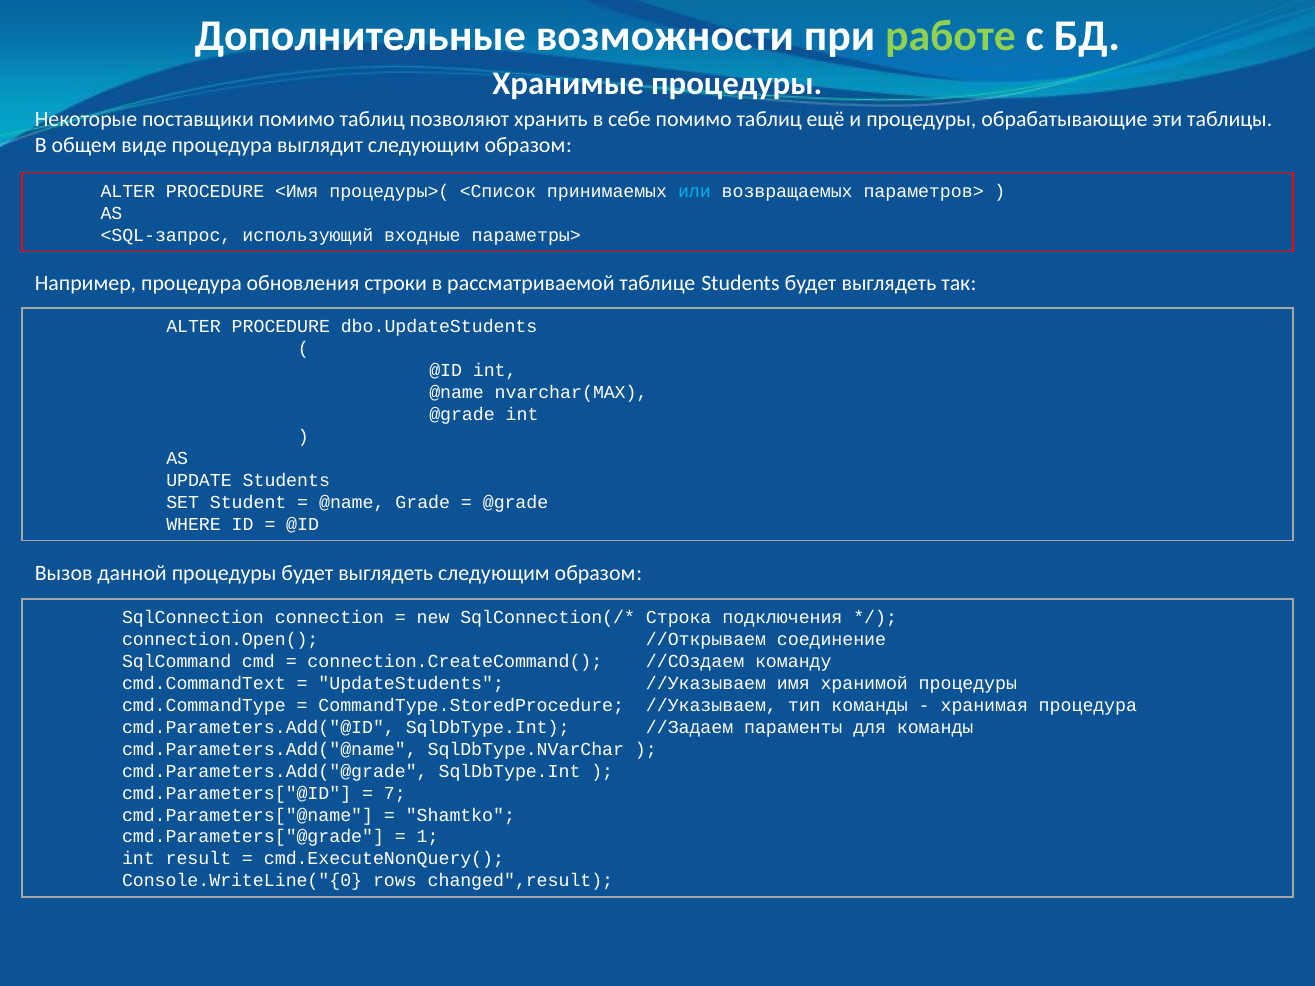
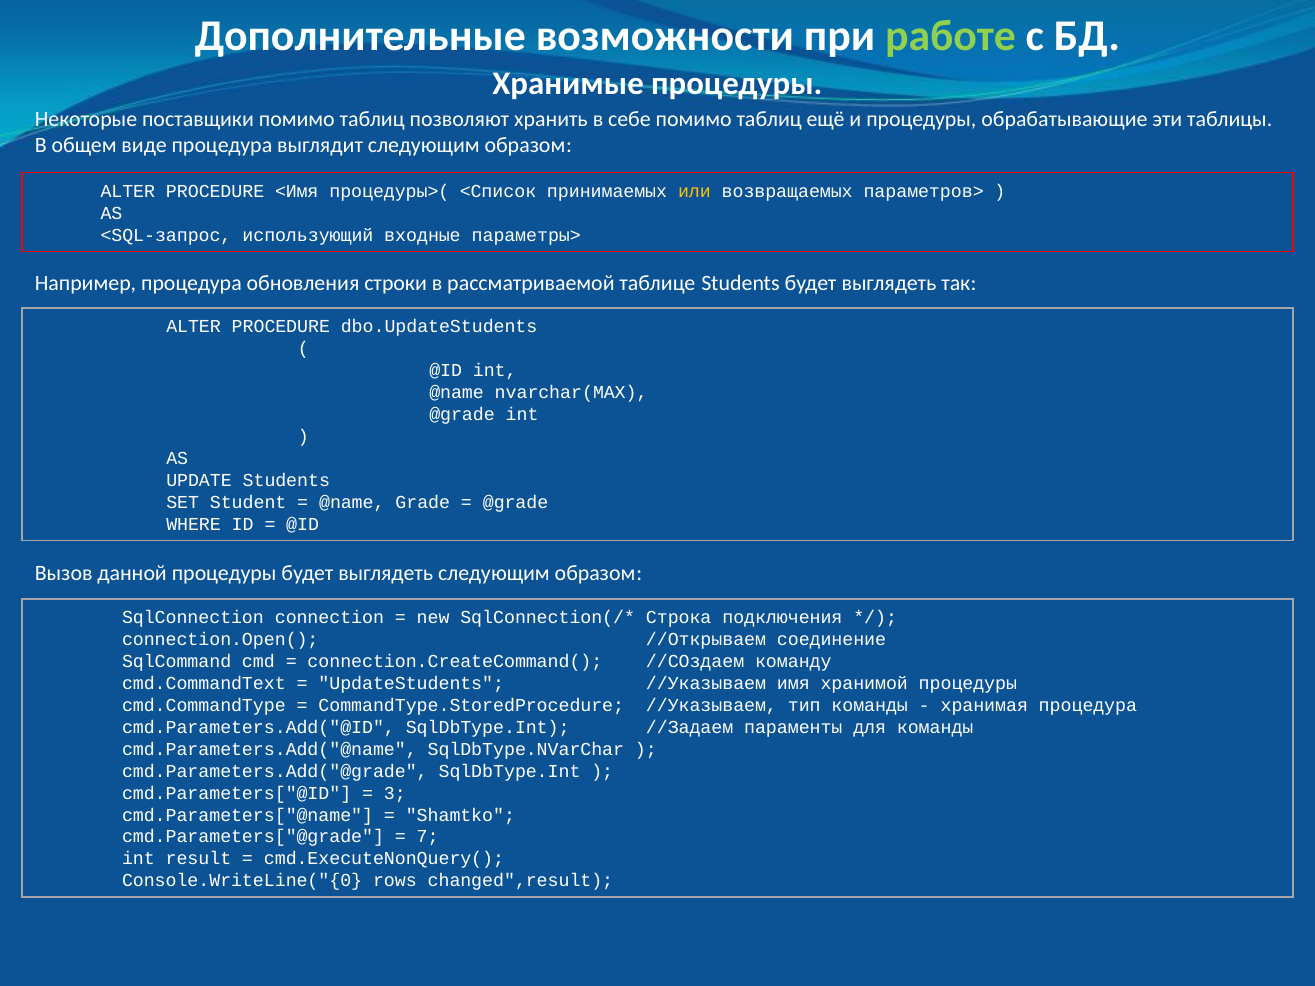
или colour: light blue -> yellow
7: 7 -> 3
1: 1 -> 7
